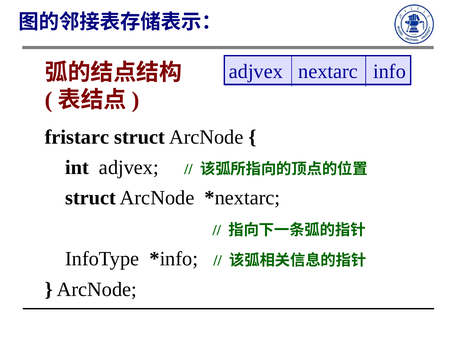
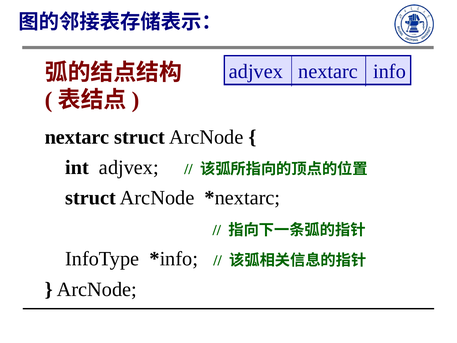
fristarc at (77, 137): fristarc -> nextarc
